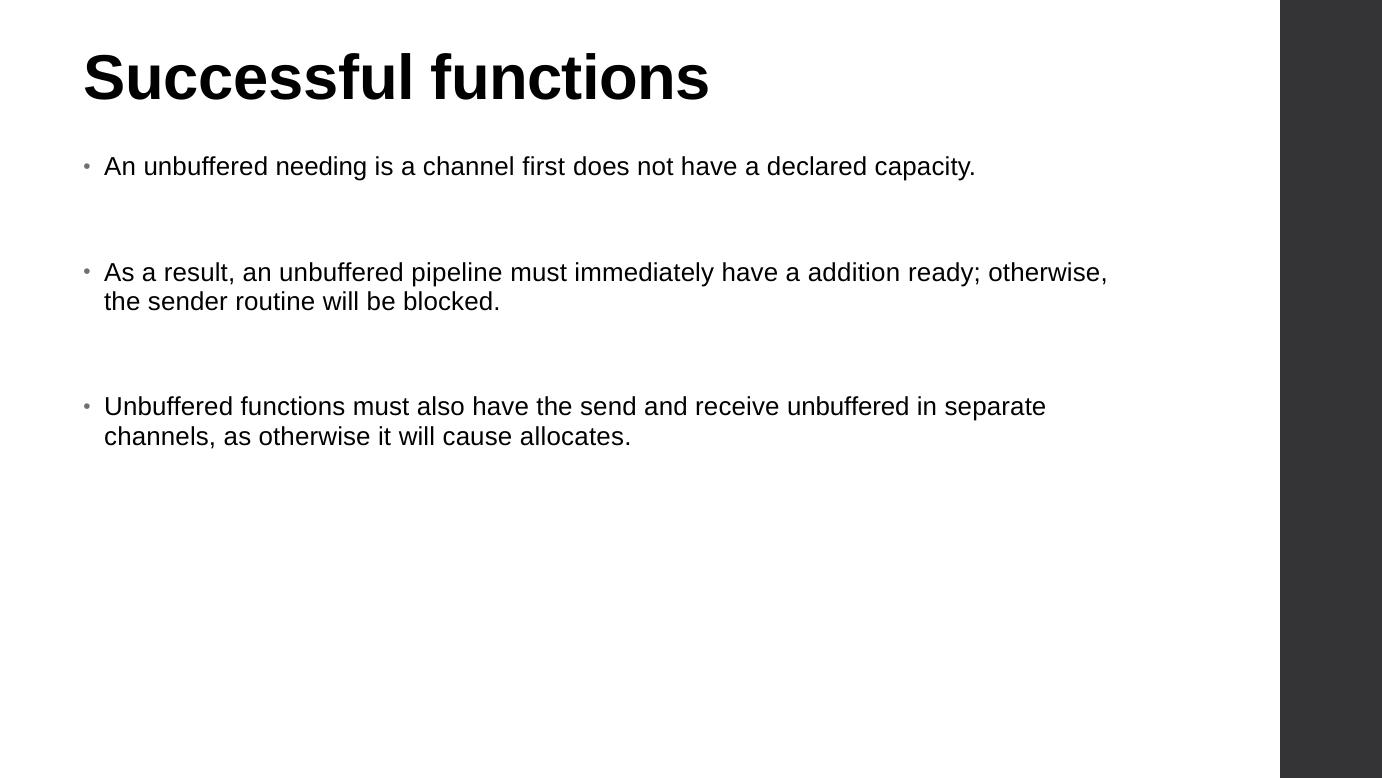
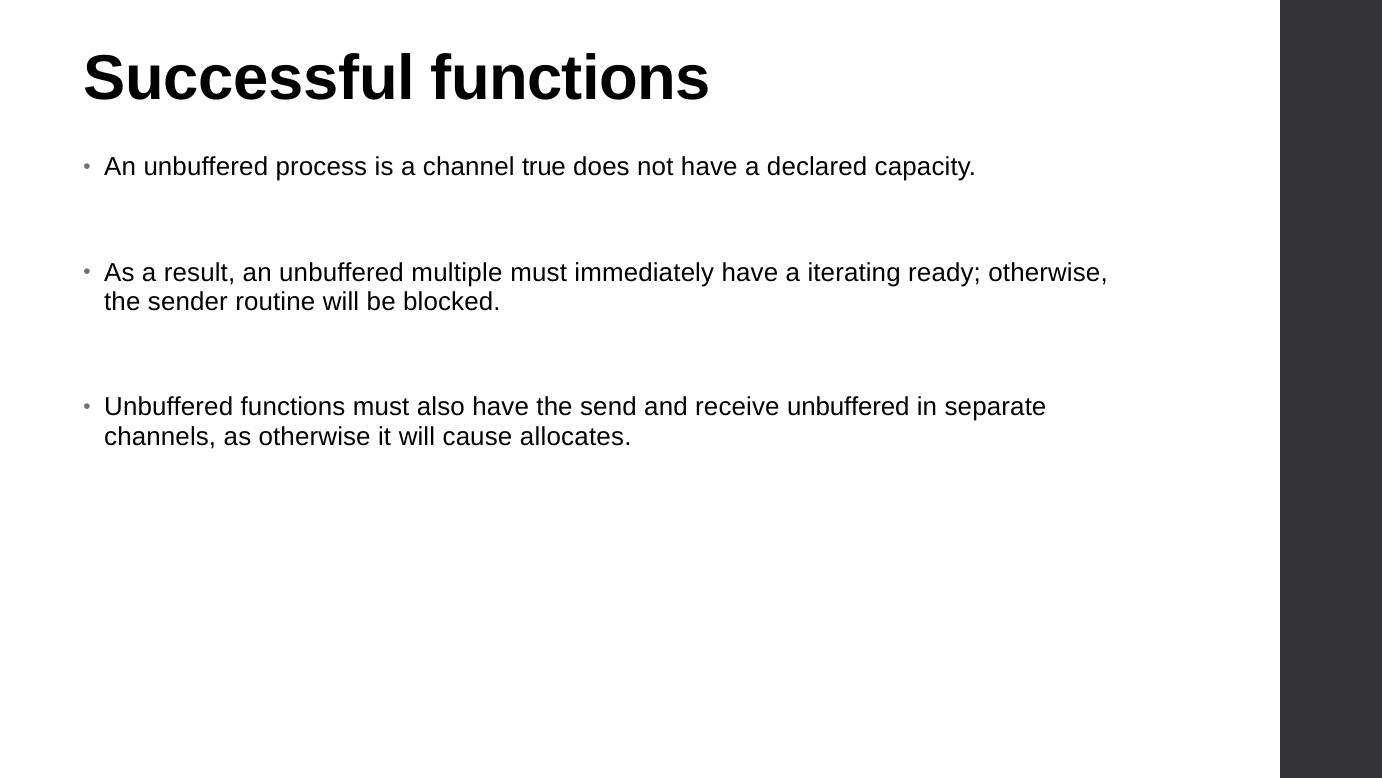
needing: needing -> process
first: first -> true
pipeline: pipeline -> multiple
addition: addition -> iterating
